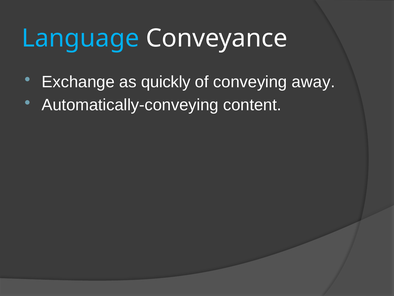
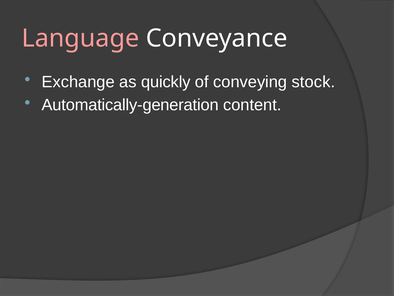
Language colour: light blue -> pink
away: away -> stock
Automatically-conveying: Automatically-conveying -> Automatically-generation
